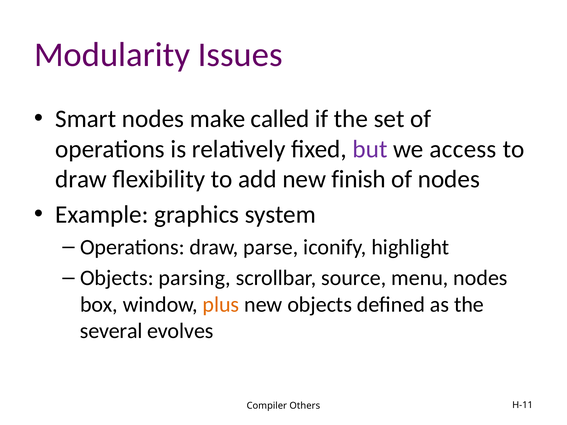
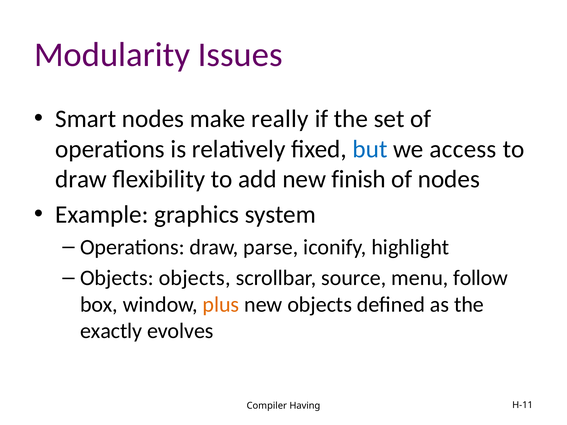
called: called -> really
but colour: purple -> blue
Objects parsing: parsing -> objects
menu nodes: nodes -> follow
several: several -> exactly
Others: Others -> Having
